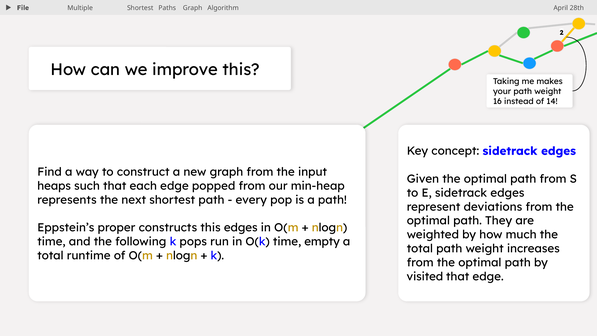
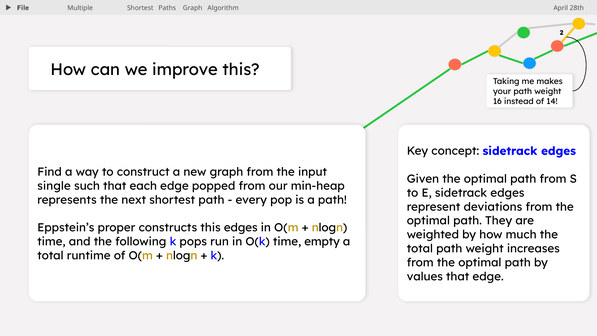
heaps: heaps -> single
visited: visited -> values
